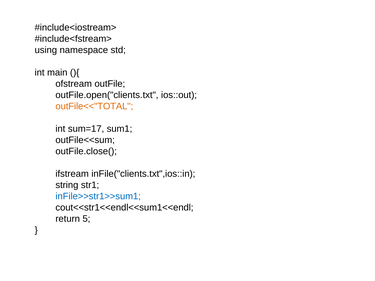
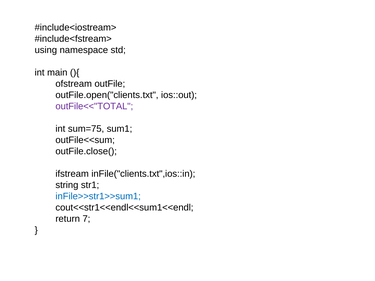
outFile<<"TOTAL colour: orange -> purple
sum=17: sum=17 -> sum=75
5: 5 -> 7
